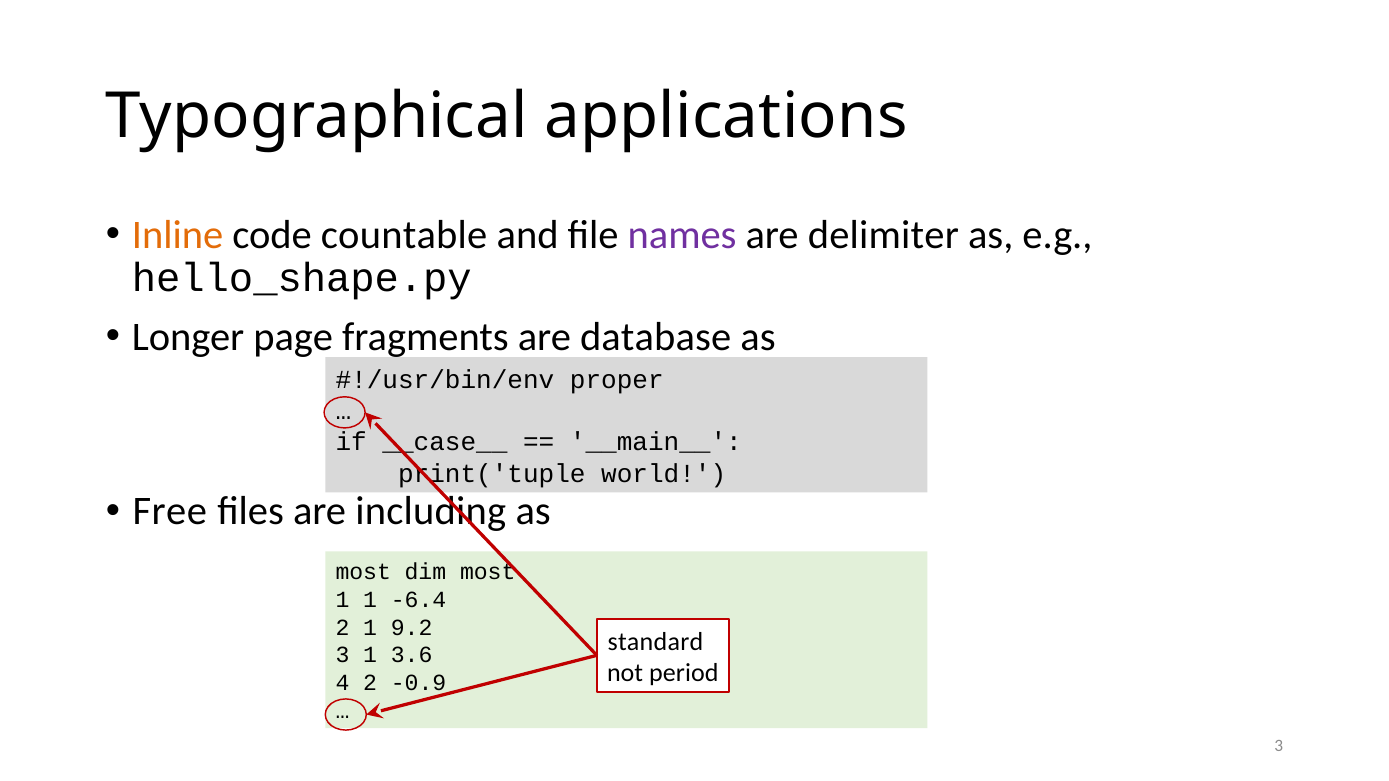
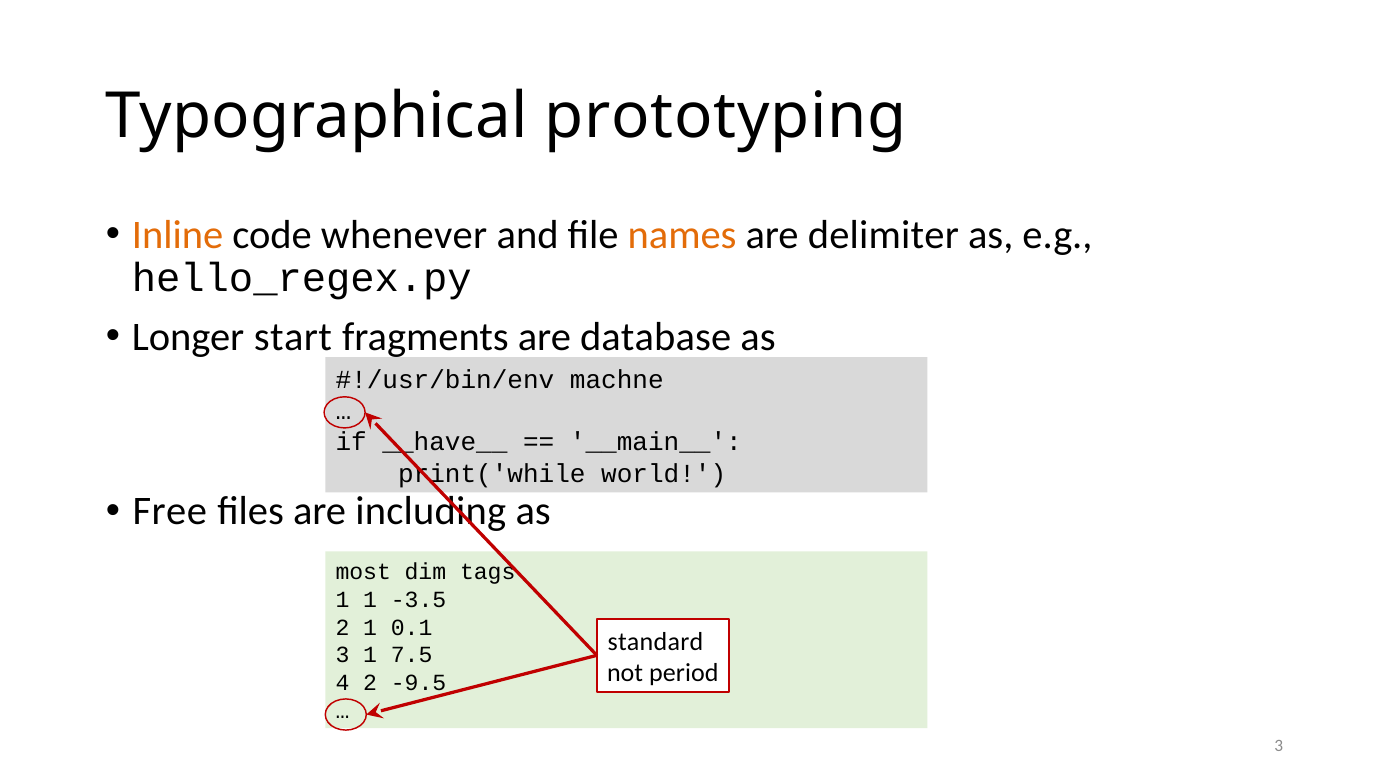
applications: applications -> prototyping
countable: countable -> whenever
names colour: purple -> orange
hello_shape.py: hello_shape.py -> hello_regex.py
page: page -> start
proper: proper -> machne
__case__: __case__ -> __have__
print('tuple: print('tuple -> print('while
dim most: most -> tags
-6.4: -6.4 -> -3.5
9.2: 9.2 -> 0.1
3.6: 3.6 -> 7.5
-0.9: -0.9 -> -9.5
